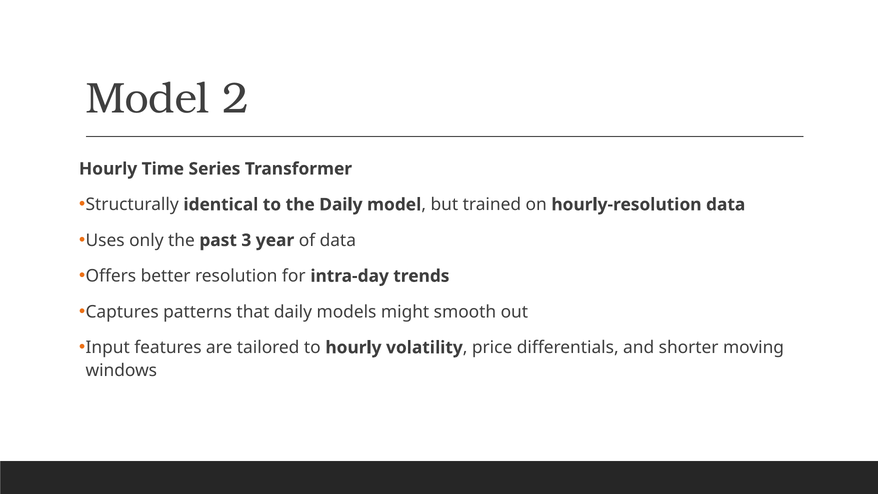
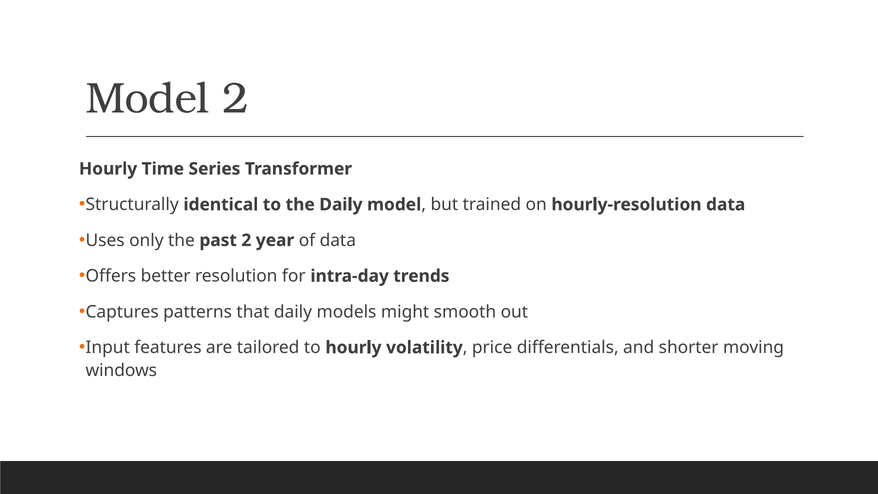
past 3: 3 -> 2
